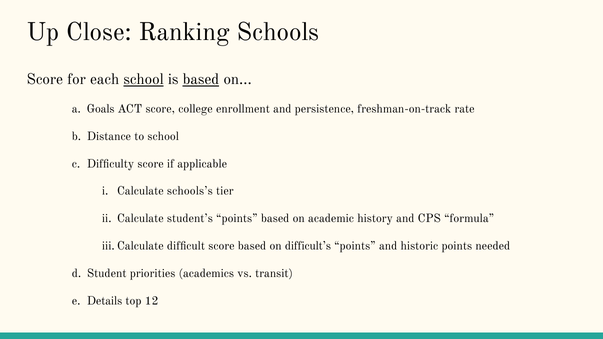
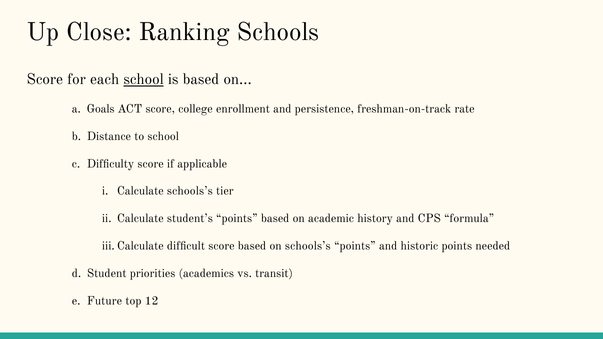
based at (201, 80) underline: present -> none
on difficult’s: difficult’s -> schools’s
Details: Details -> Future
